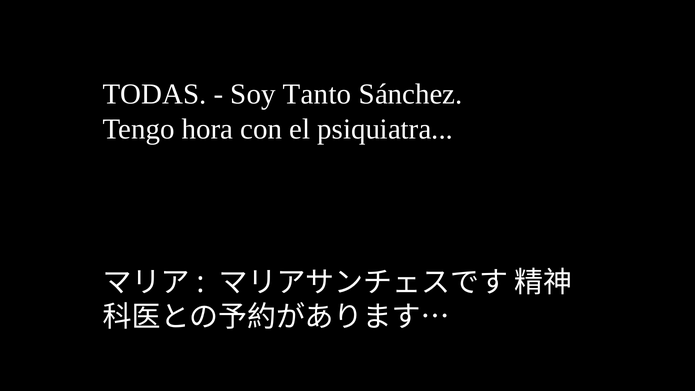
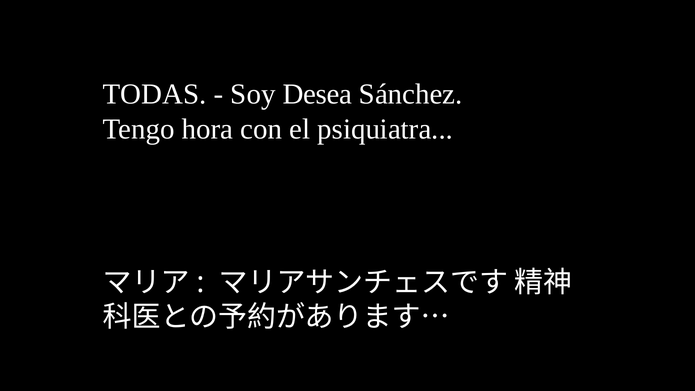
Tanto: Tanto -> Desea
